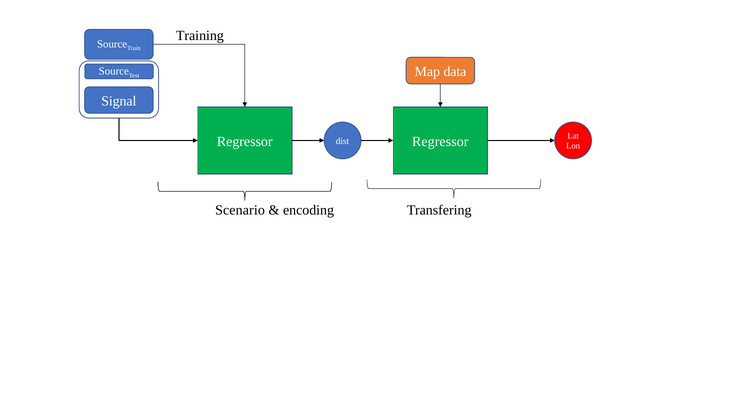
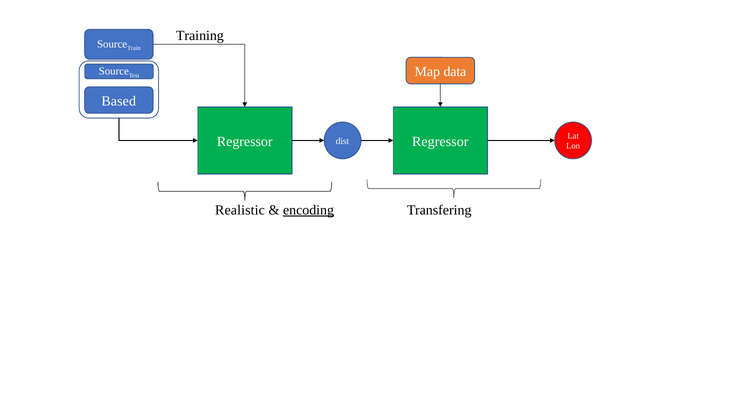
Signal: Signal -> Based
Scenario: Scenario -> Realistic
encoding underline: none -> present
